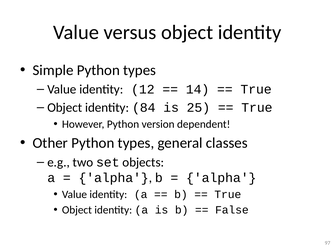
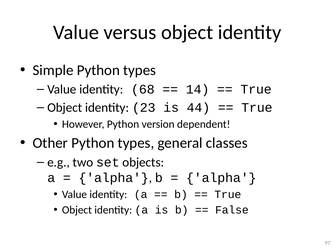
12: 12 -> 68
84: 84 -> 23
25: 25 -> 44
